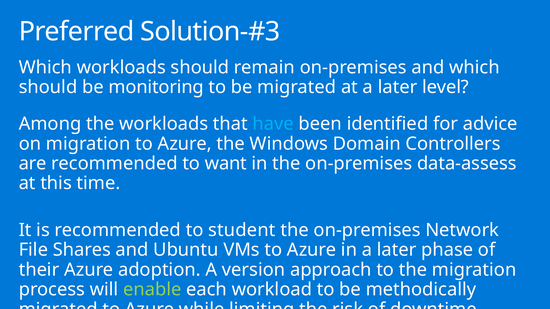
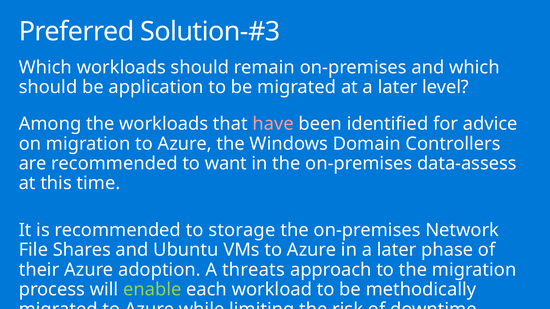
monitoring: monitoring -> application
have colour: light blue -> pink
student: student -> storage
version: version -> threats
